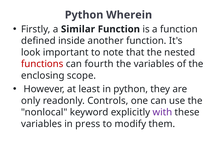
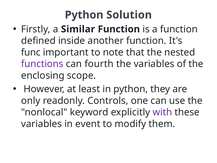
Wherein: Wherein -> Solution
look: look -> func
functions colour: red -> purple
press: press -> event
